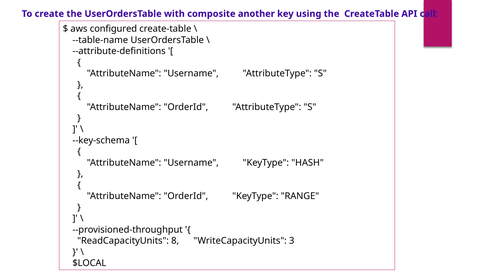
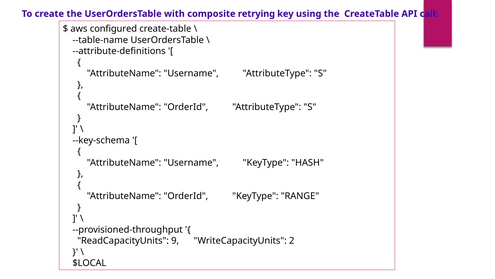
another: another -> retrying
8: 8 -> 9
3: 3 -> 2
